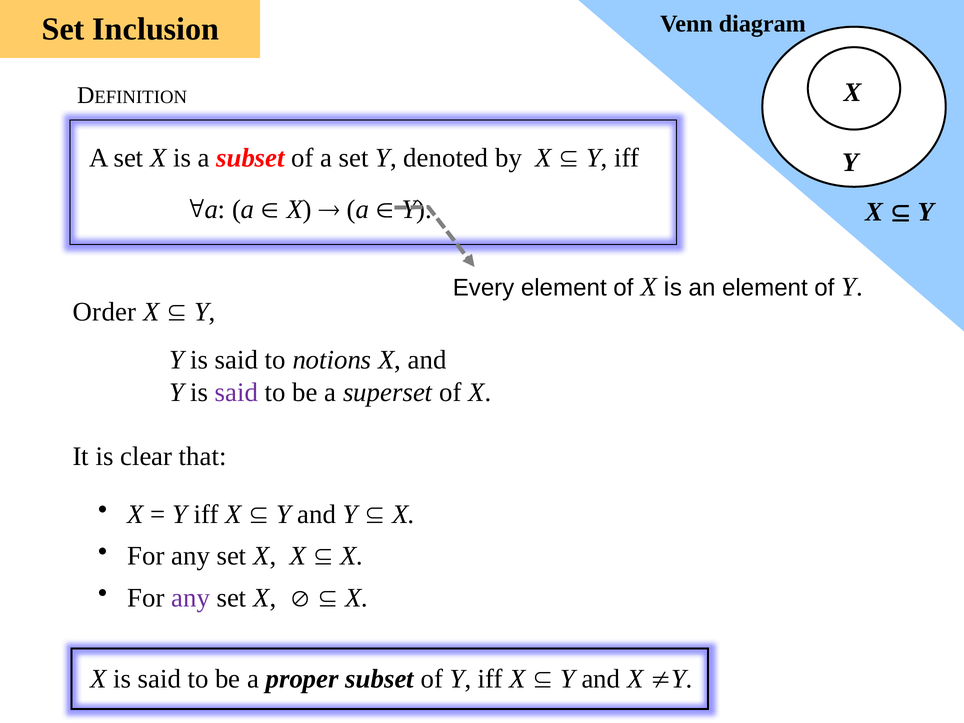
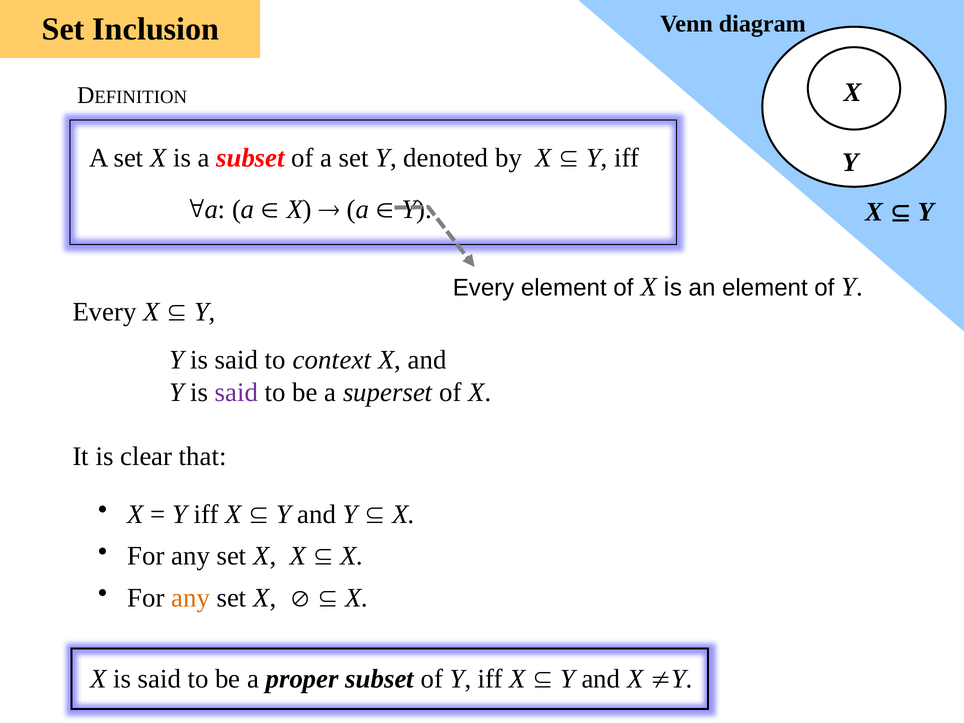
Order at (104, 312): Order -> Every
notions: notions -> context
any at (191, 598) colour: purple -> orange
